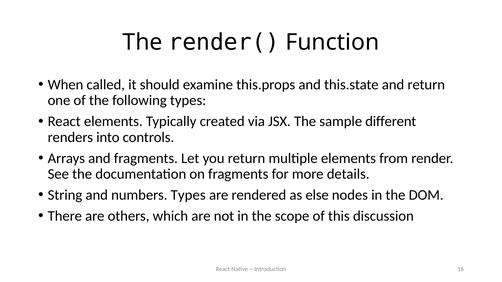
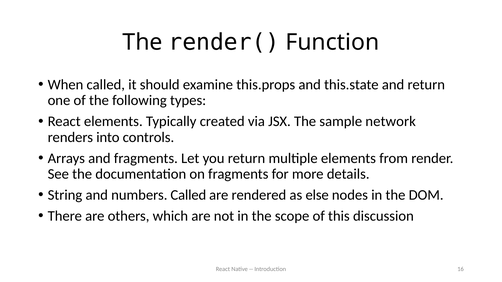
different: different -> network
numbers Types: Types -> Called
